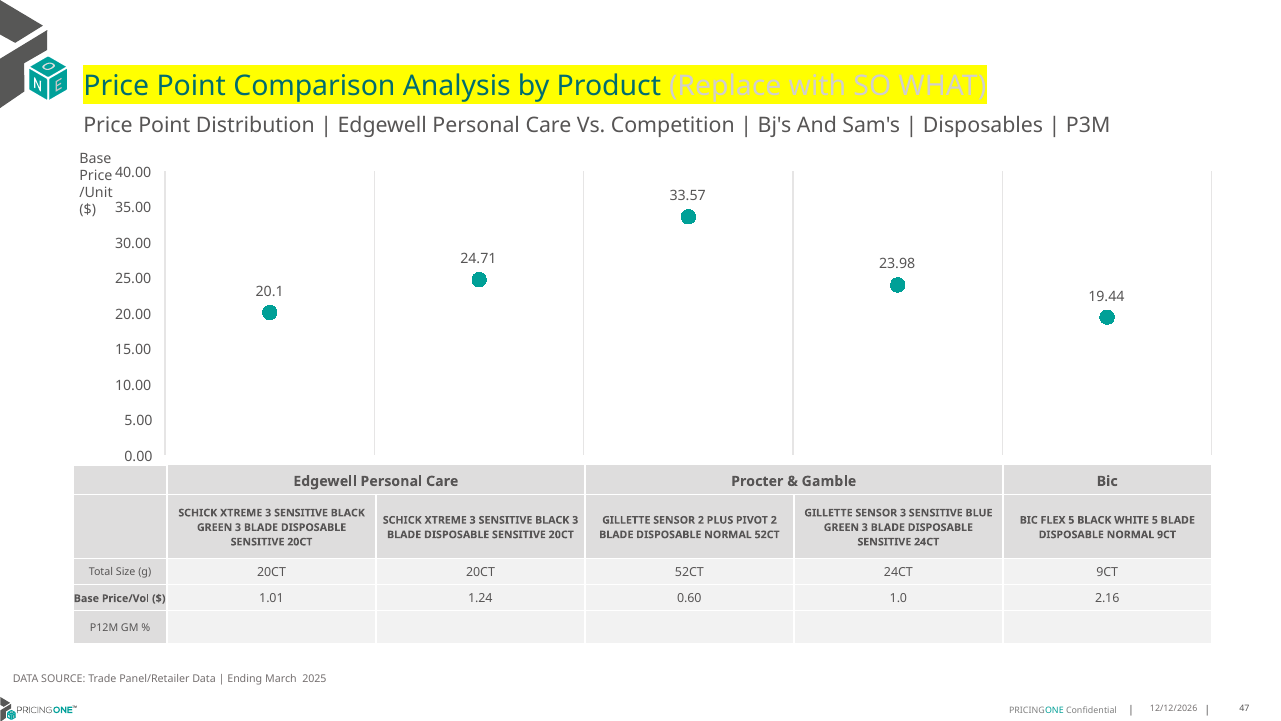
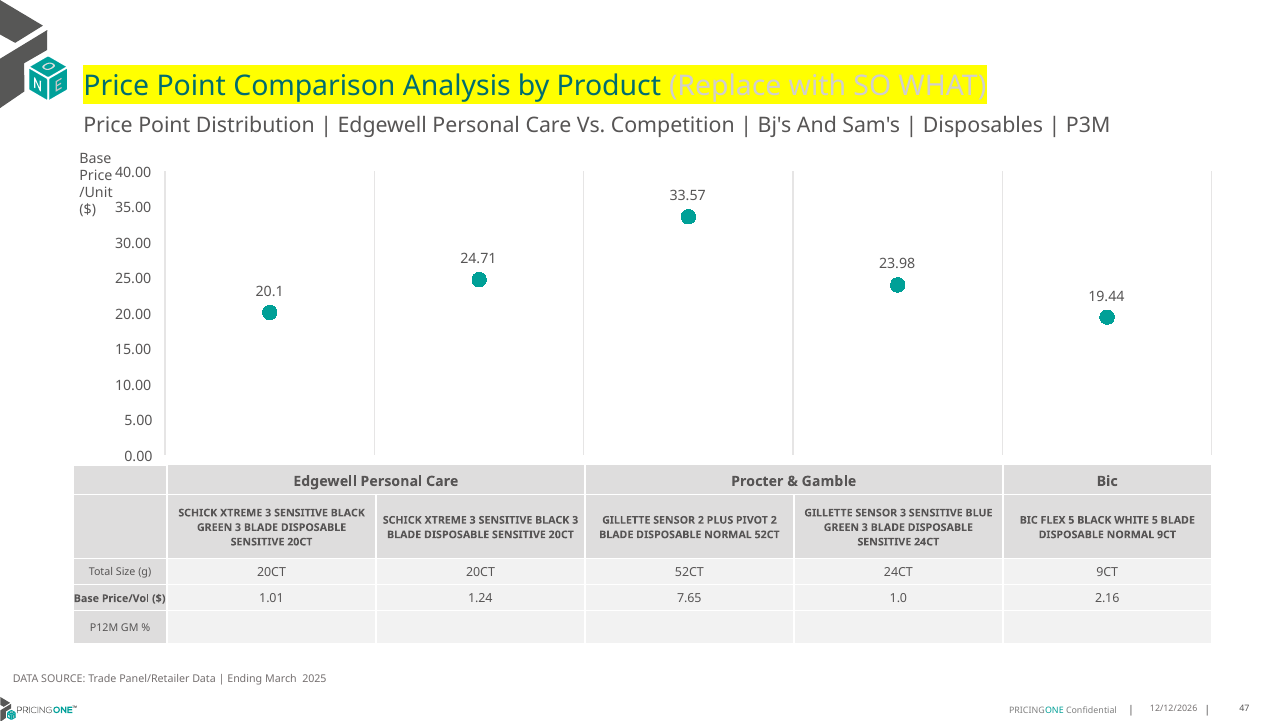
0.60: 0.60 -> 7.65
